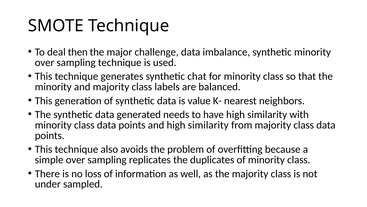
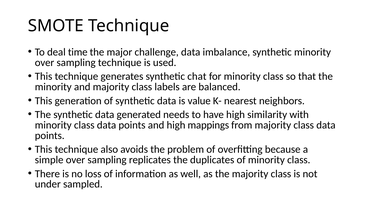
then: then -> time
and high similarity: similarity -> mappings
